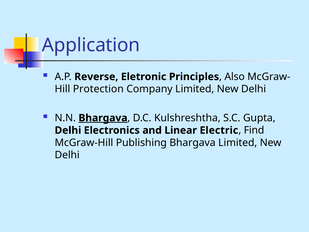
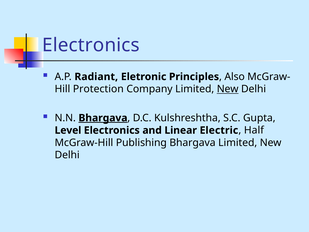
Application at (91, 45): Application -> Electronics
Reverse: Reverse -> Radiant
New at (228, 89) underline: none -> present
Delhi at (68, 130): Delhi -> Level
Find: Find -> Half
